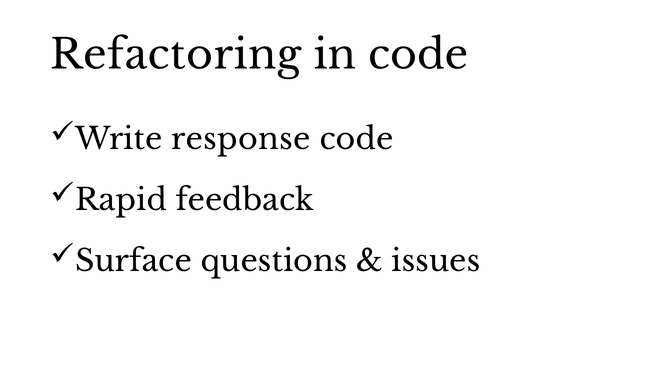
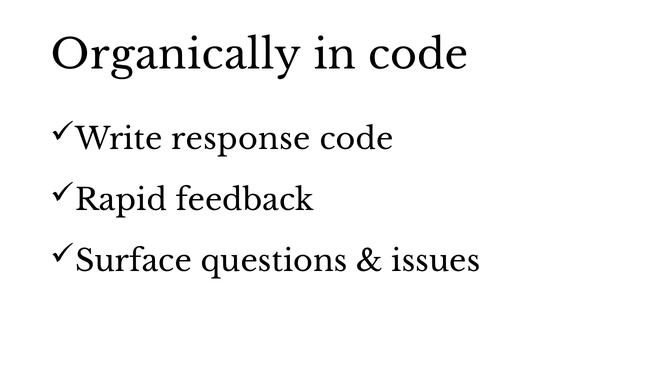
Refactoring: Refactoring -> Organically
